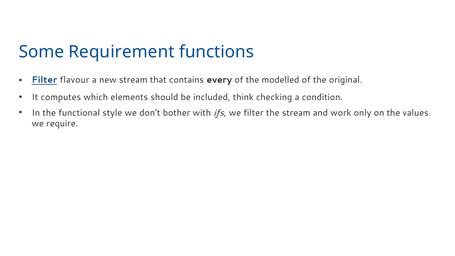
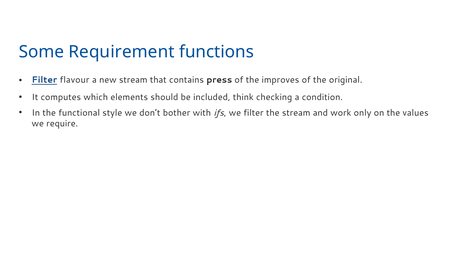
every: every -> press
modelled: modelled -> improves
